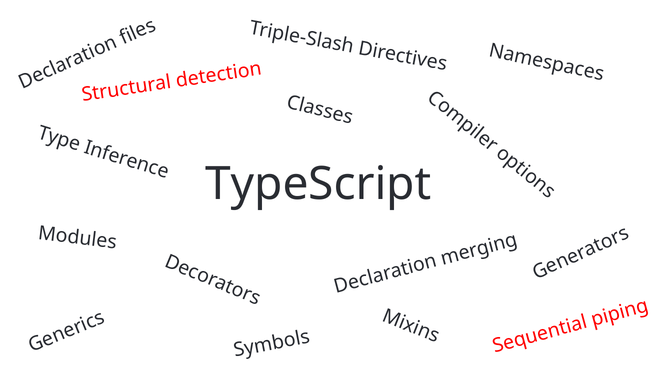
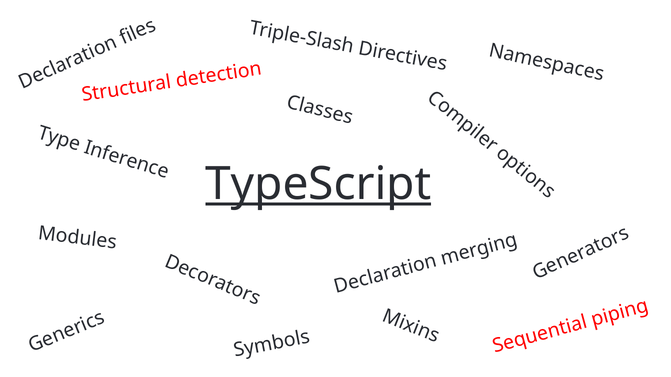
TypeScript underline: none -> present
